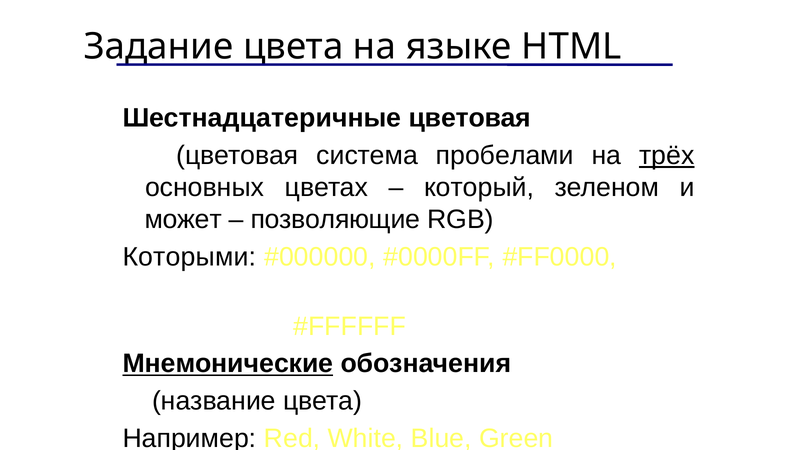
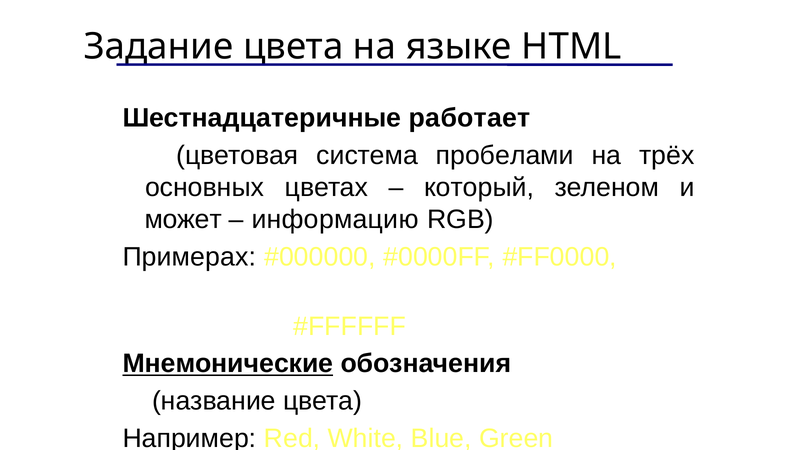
Шестнадцатеричные цветовая: цветовая -> работает
трёх underline: present -> none
позволяющие: позволяющие -> информацию
Которыми: Которыми -> Примерах
